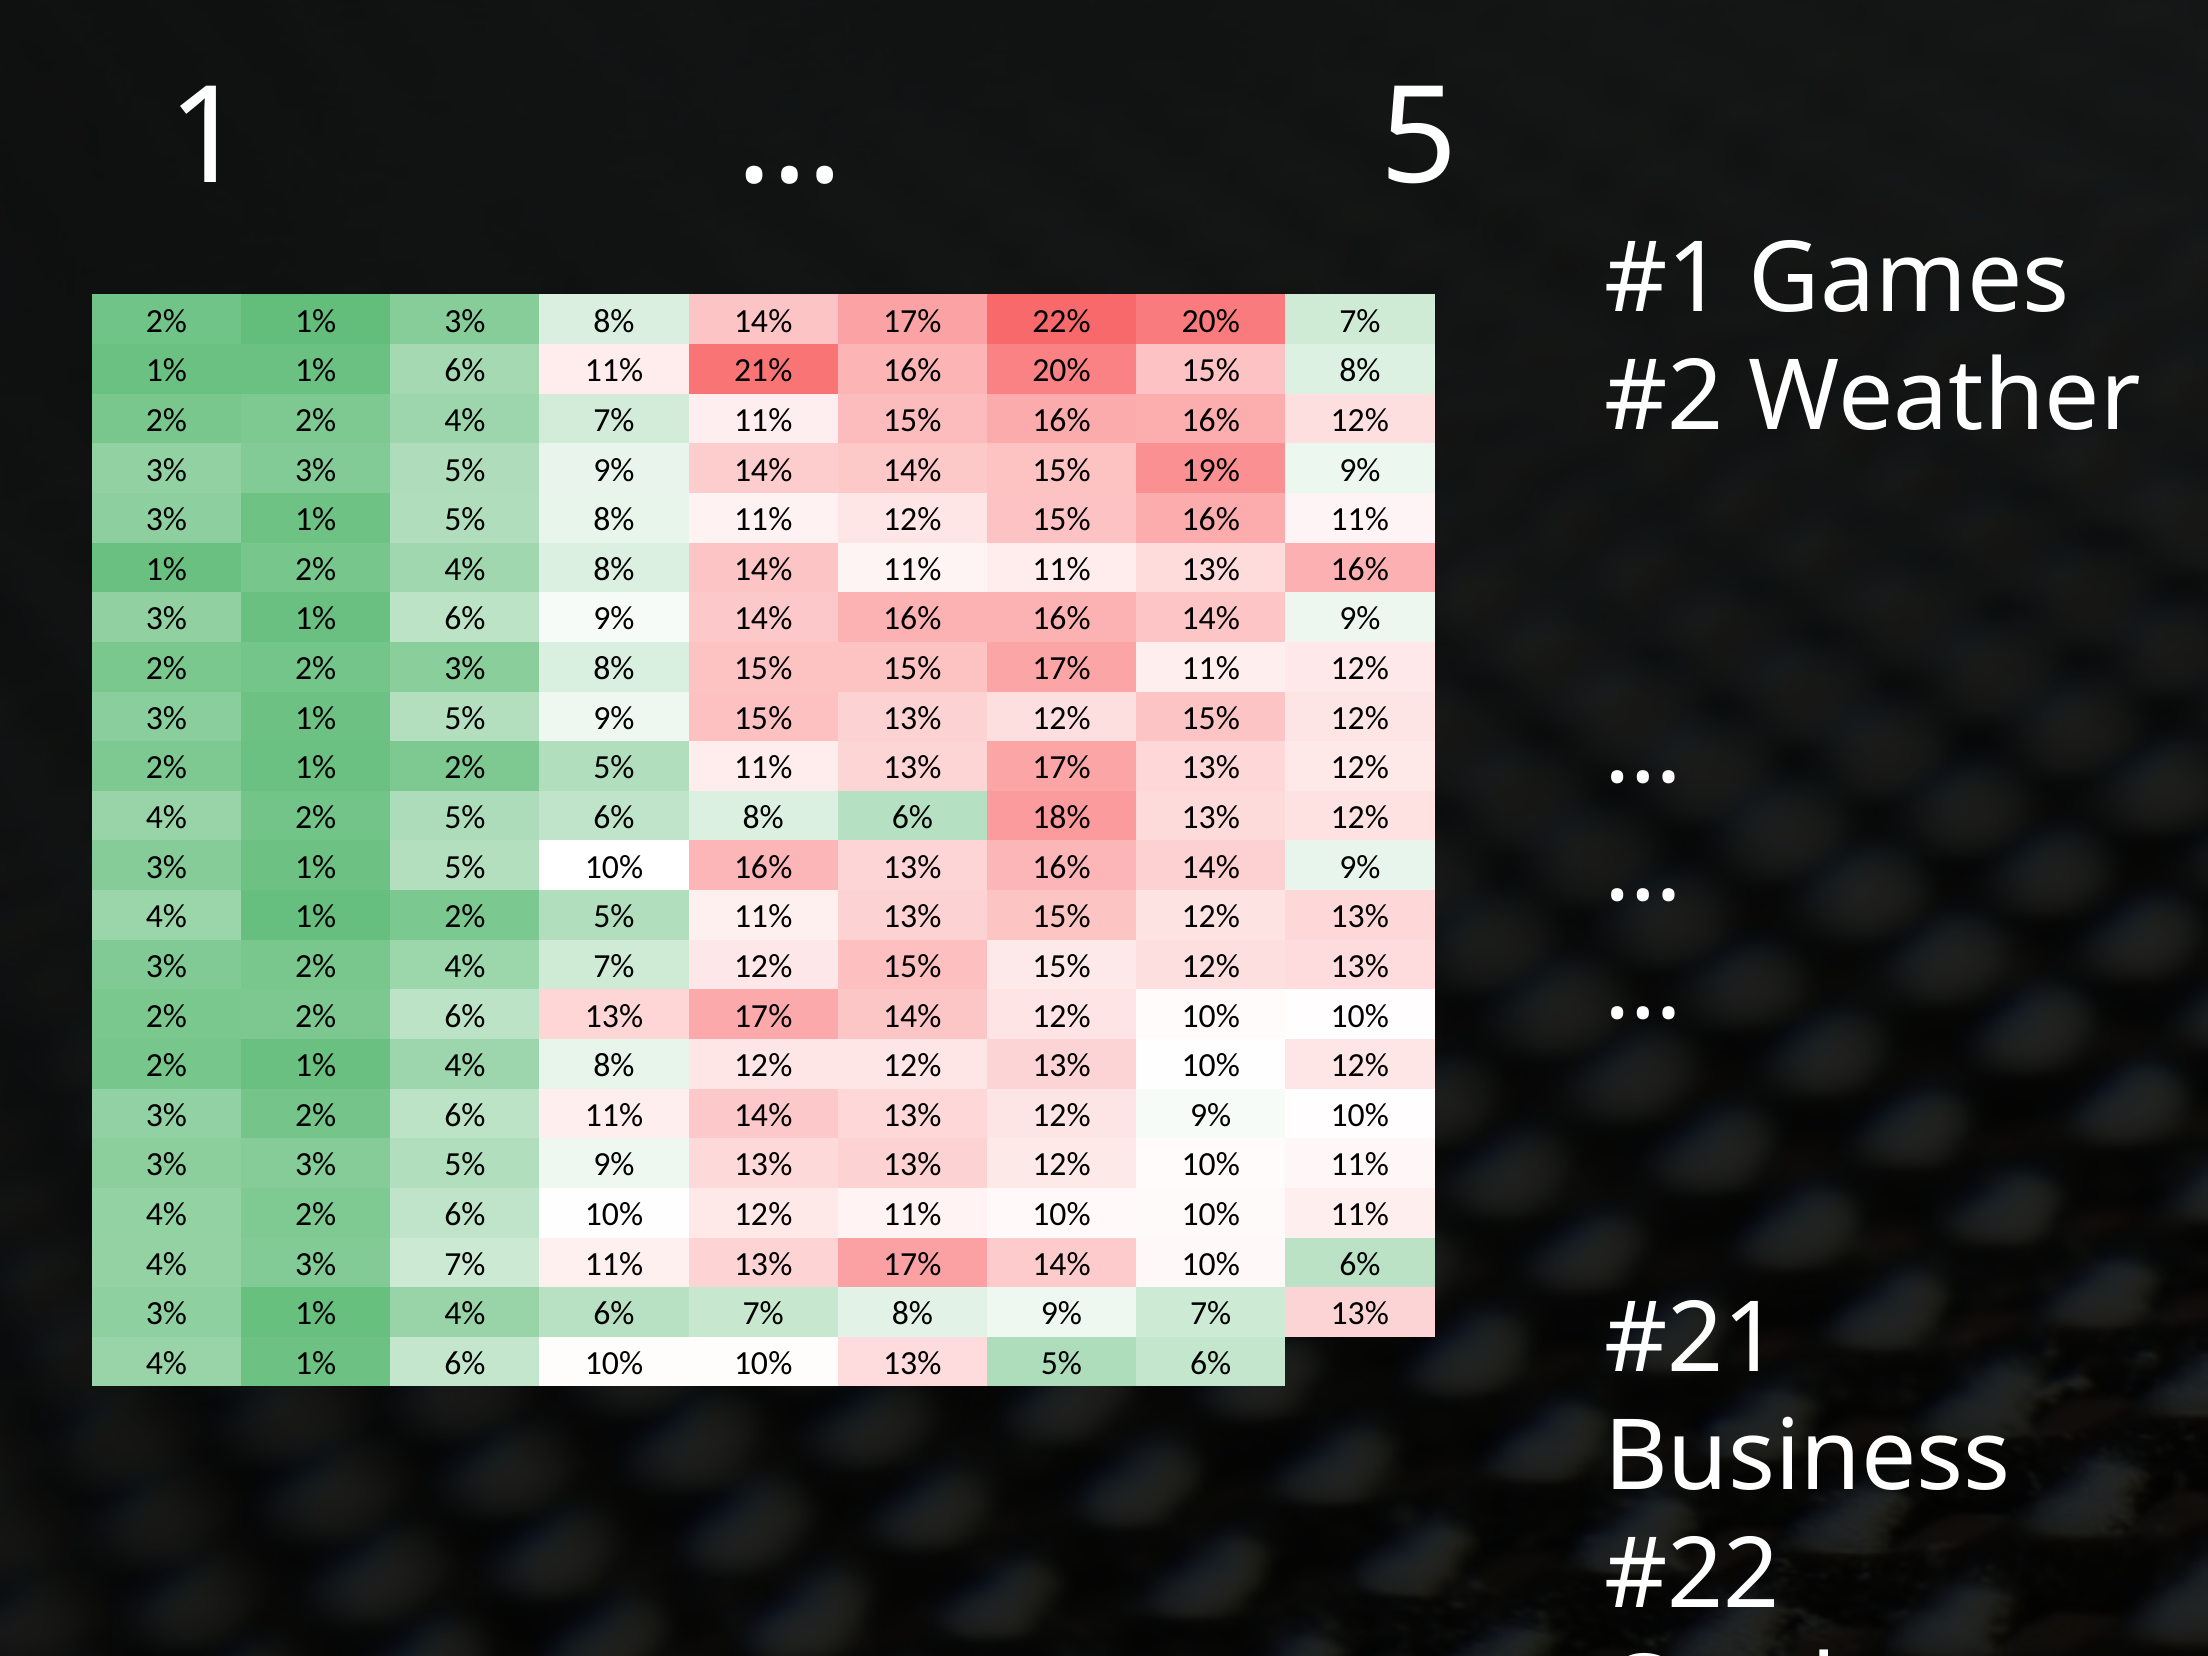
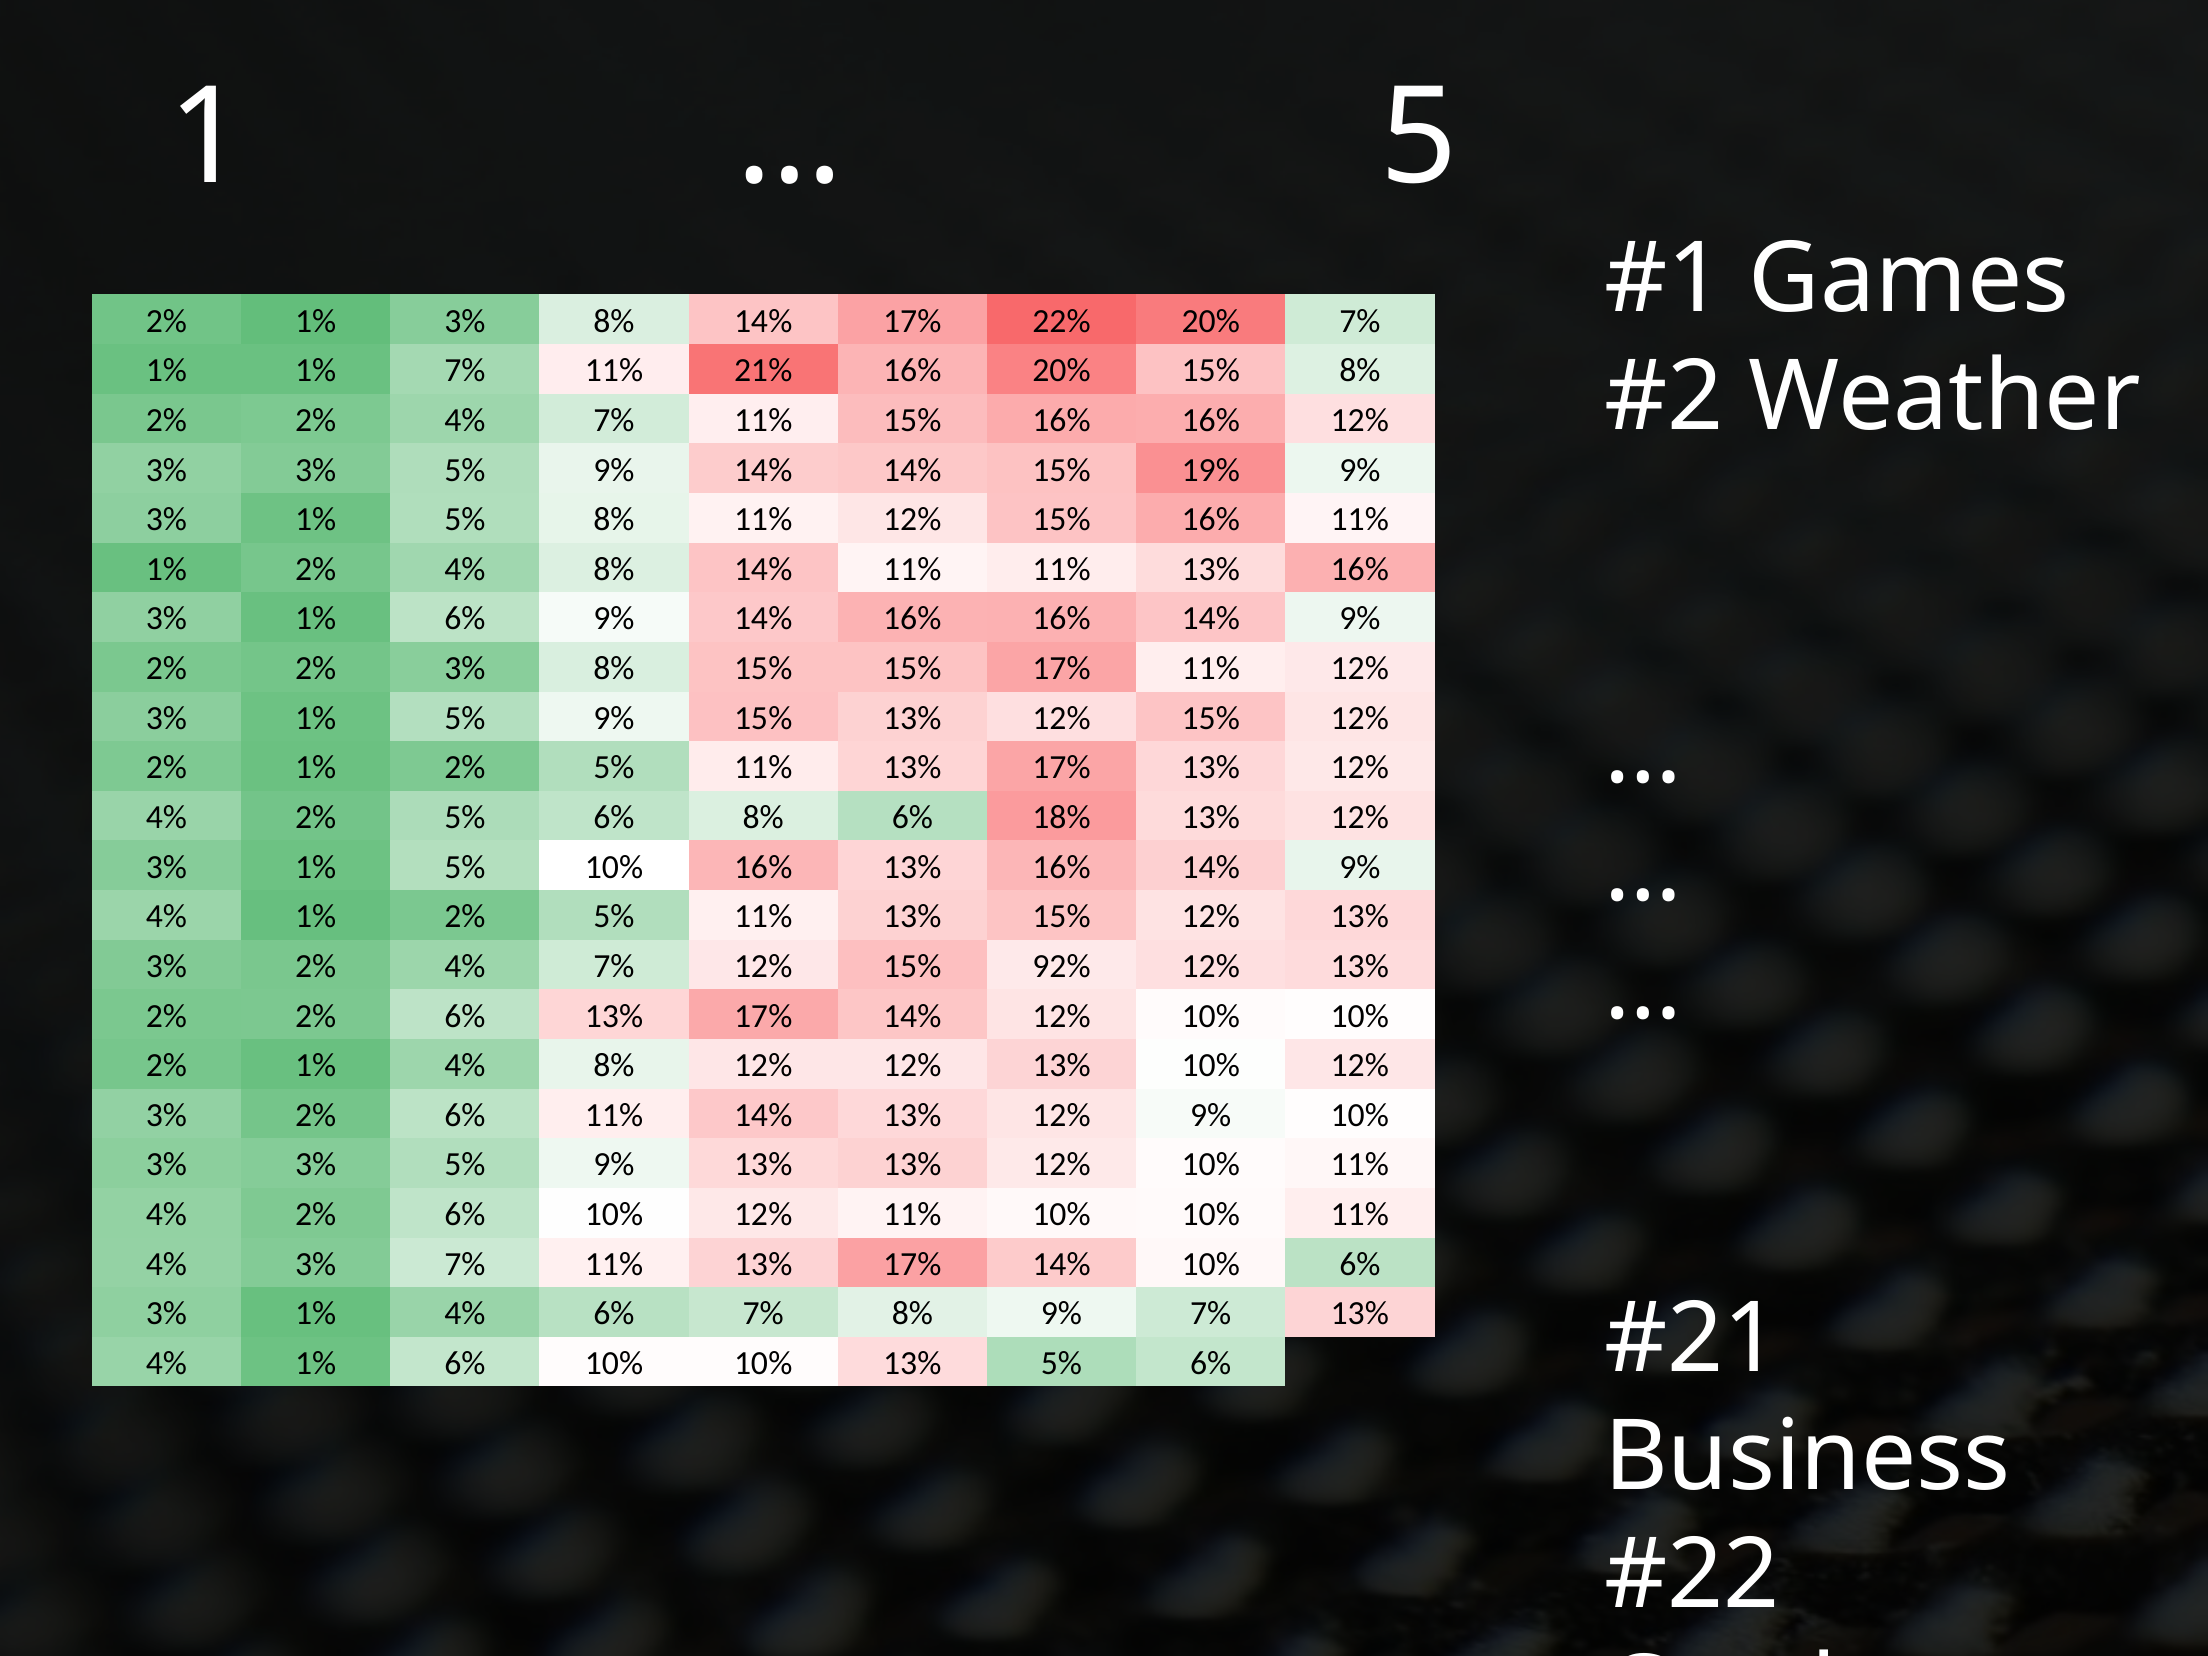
1% 1% 6%: 6% -> 7%
12% 15% 15%: 15% -> 92%
